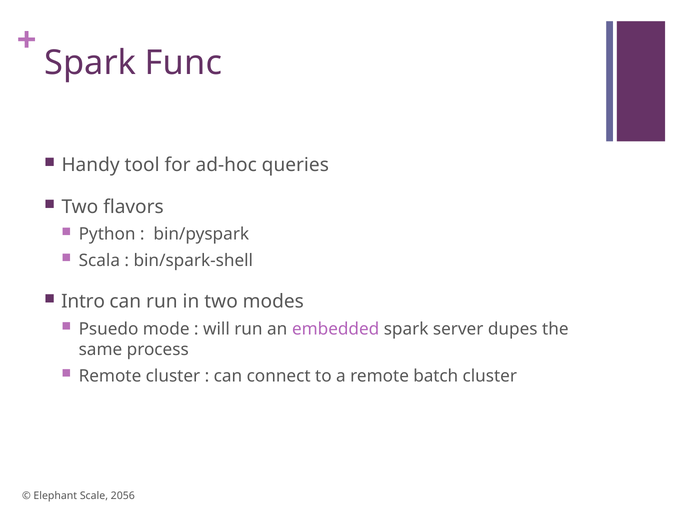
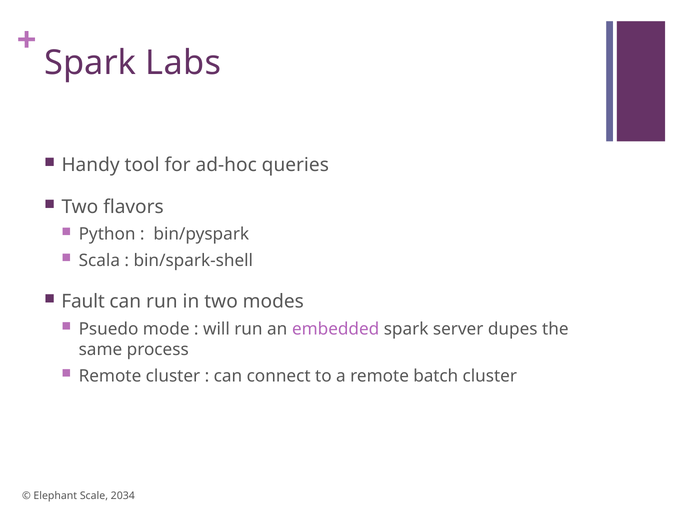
Func: Func -> Labs
Intro: Intro -> Fault
2056: 2056 -> 2034
